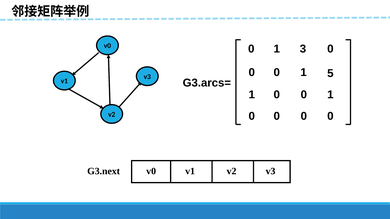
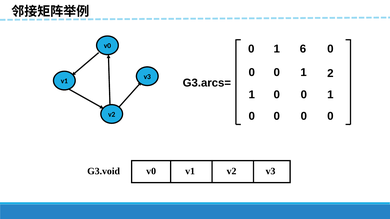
3: 3 -> 6
5: 5 -> 2
G3.next: G3.next -> G3.void
